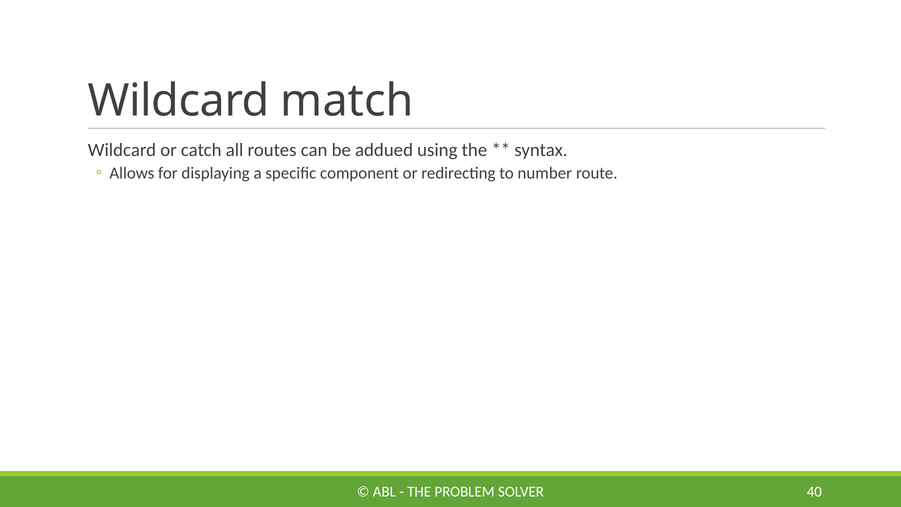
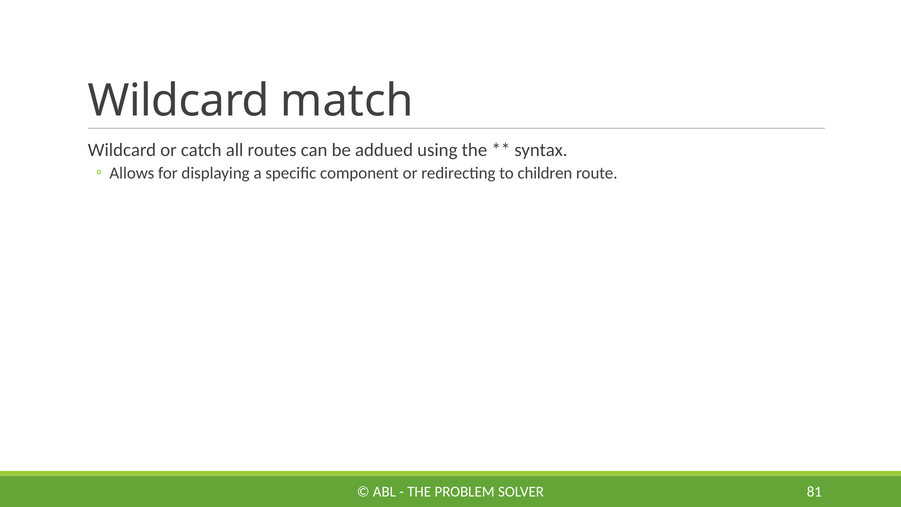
number: number -> children
40: 40 -> 81
